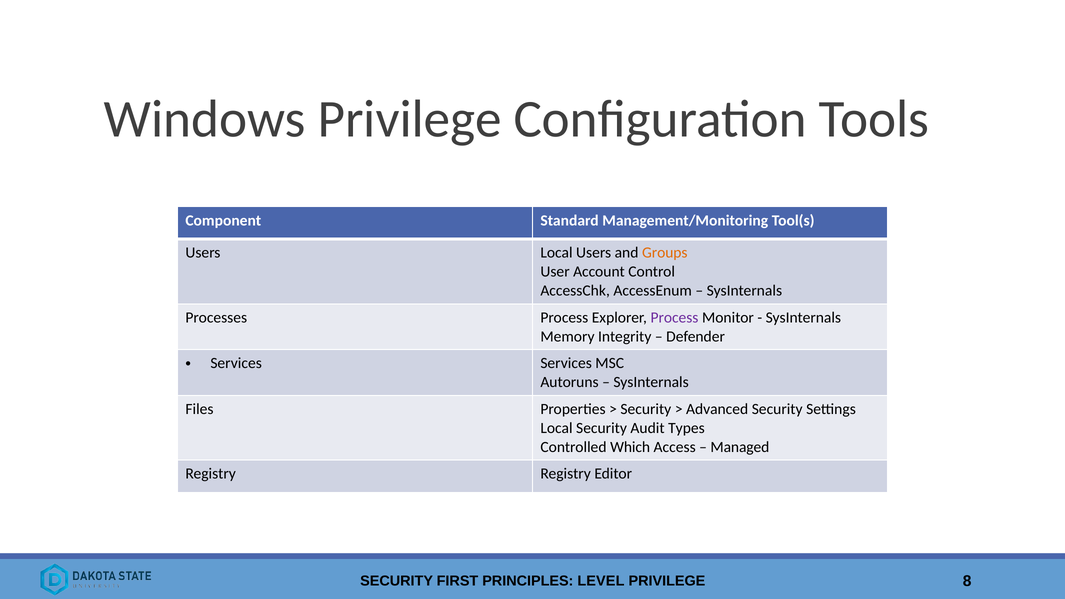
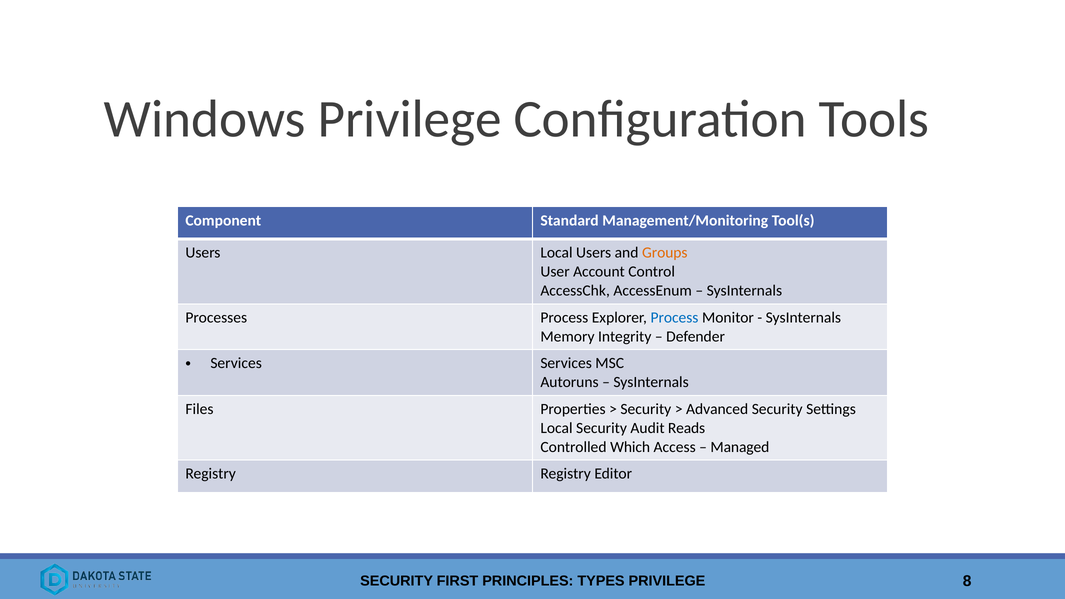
Process at (674, 318) colour: purple -> blue
Types: Types -> Reads
LEVEL: LEVEL -> TYPES
